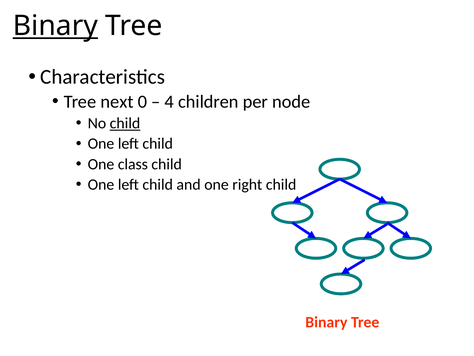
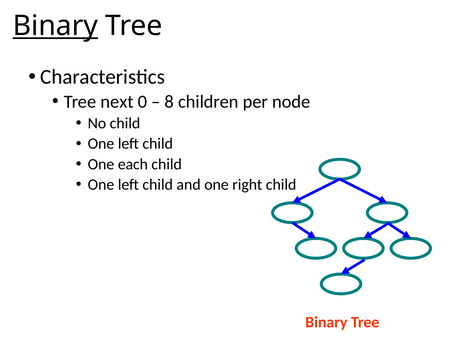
4: 4 -> 8
child at (125, 123) underline: present -> none
class: class -> each
